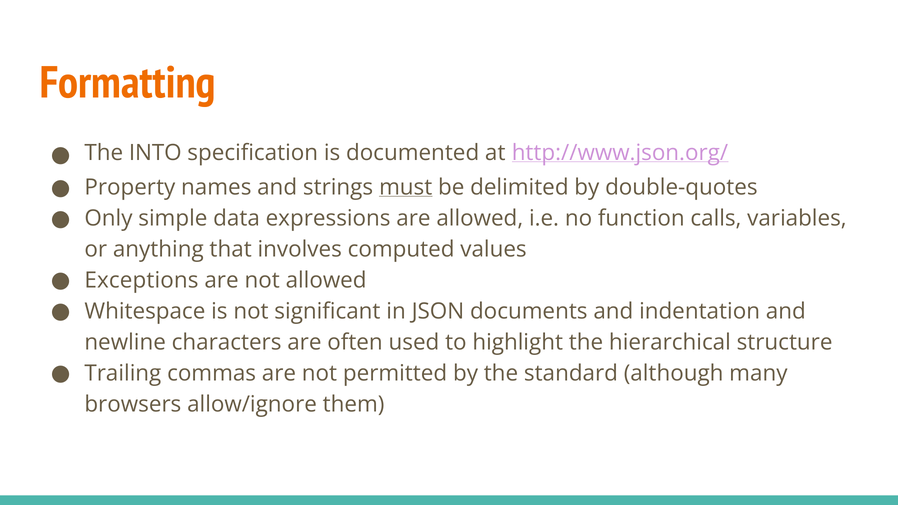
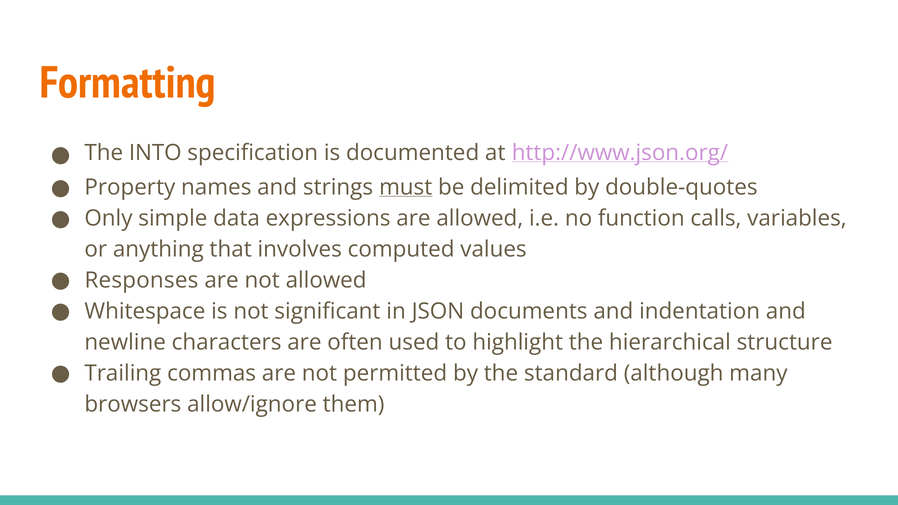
Exceptions: Exceptions -> Responses
